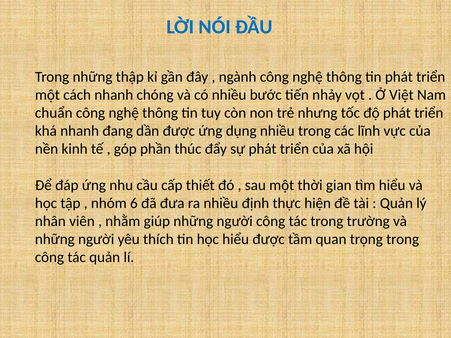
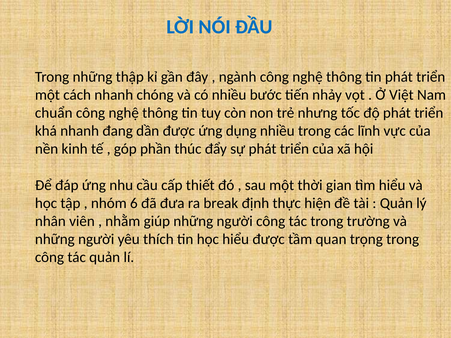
ra nhiều: nhiều -> break
